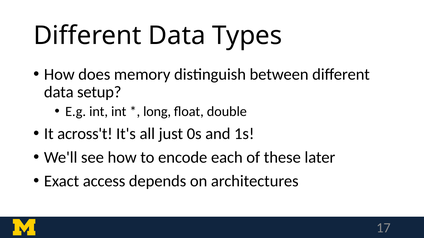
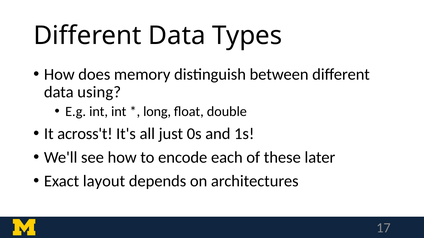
setup: setup -> using
access: access -> layout
